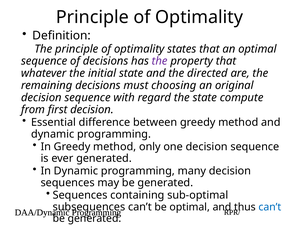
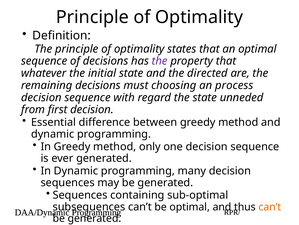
original: original -> process
compute: compute -> unneded
can’t at (270, 206) colour: blue -> orange
